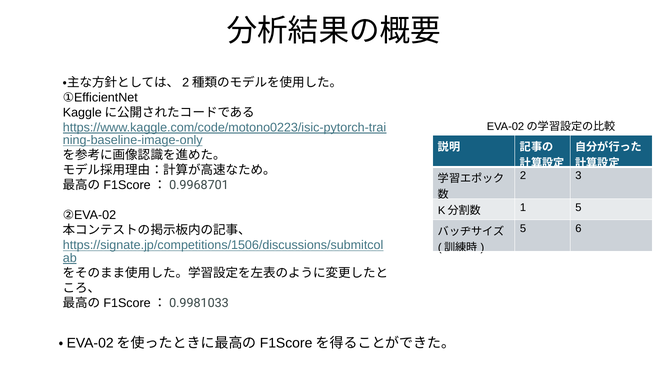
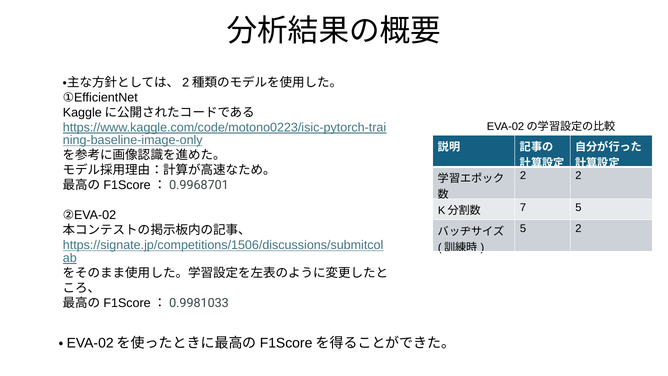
2 3: 3 -> 2
1: 1 -> 7
5 6: 6 -> 2
